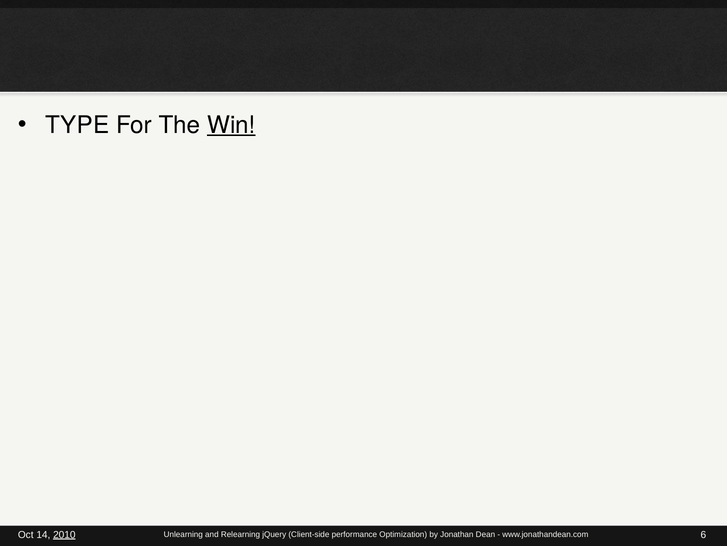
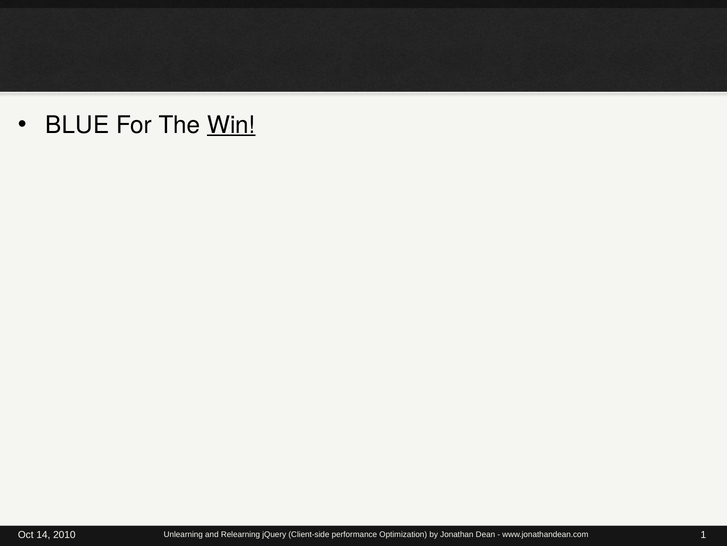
TYPE: TYPE -> BLUE
2010 underline: present -> none
6: 6 -> 1
